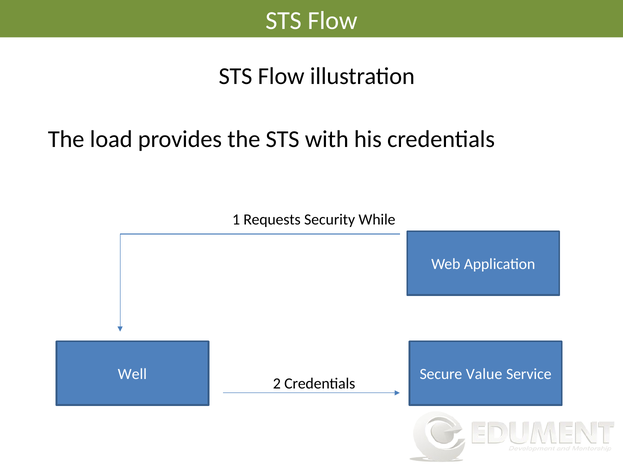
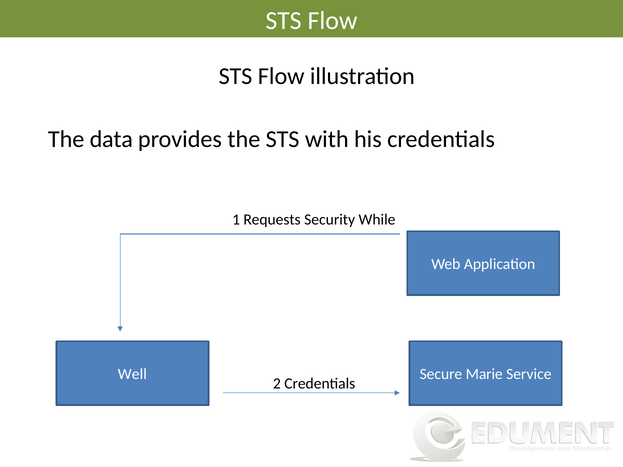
load: load -> data
Value: Value -> Marie
